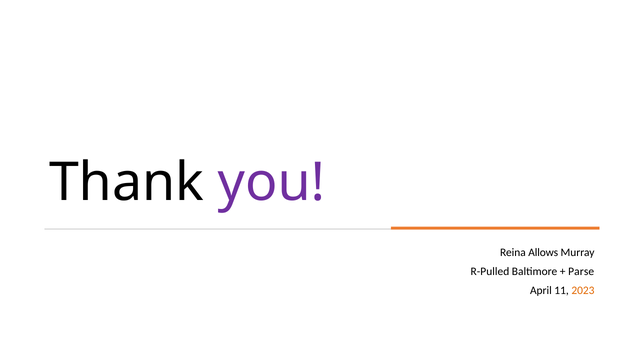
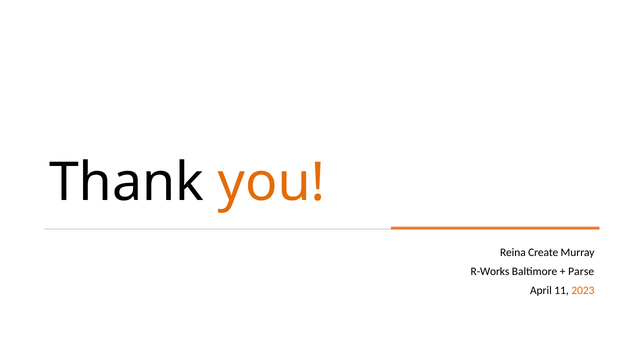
you colour: purple -> orange
Allows: Allows -> Create
R-Pulled: R-Pulled -> R-Works
